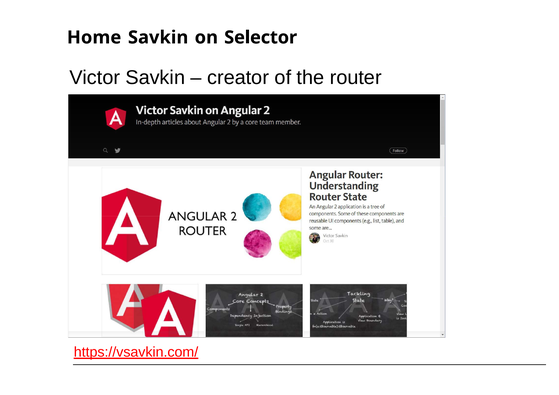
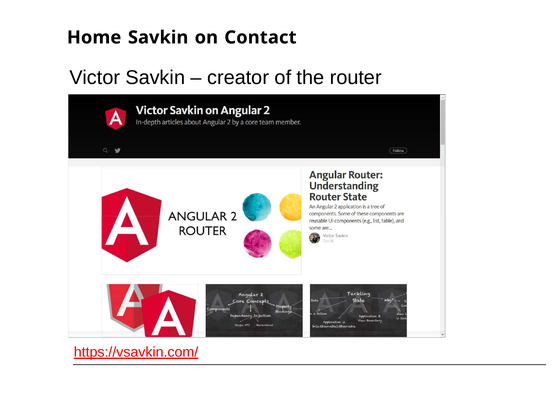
Selector: Selector -> Contact
